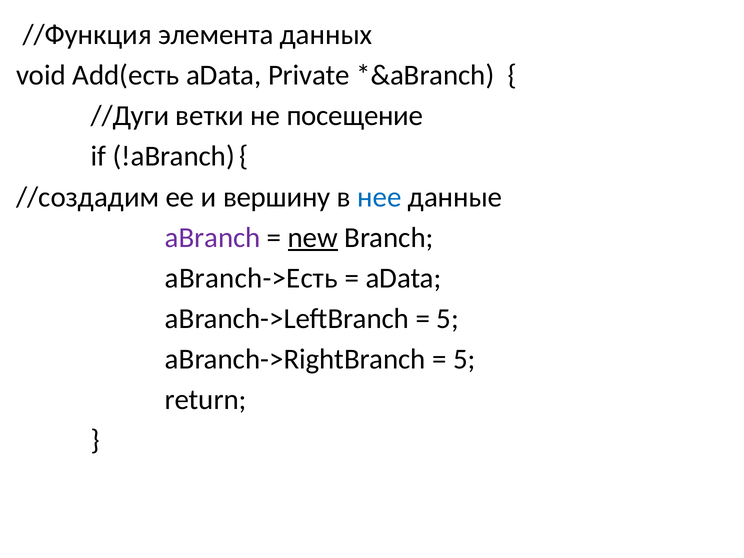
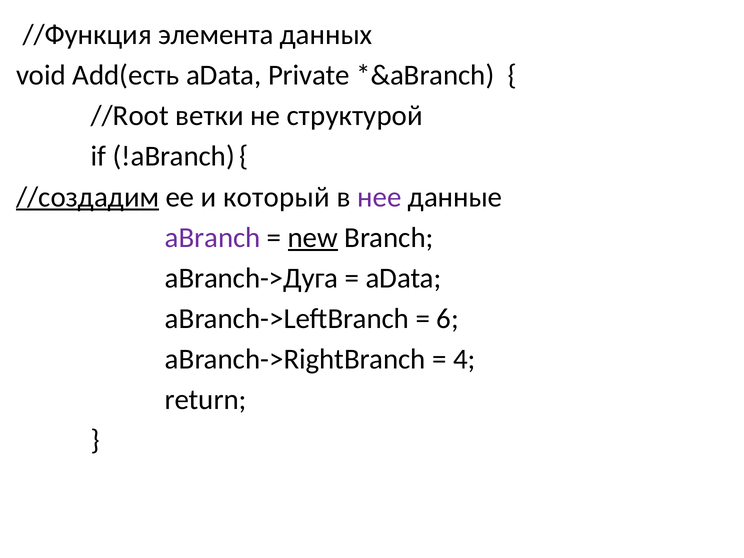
//Дуги: //Дуги -> //Root
посещение: посещение -> структурой
//создадим underline: none -> present
вершину: вершину -> который
нее colour: blue -> purple
aBranch->Есть: aBranch->Есть -> aBranch->Дуга
5 at (448, 319): 5 -> 6
5 at (464, 359): 5 -> 4
